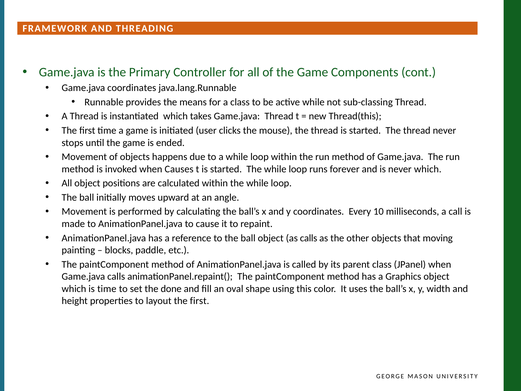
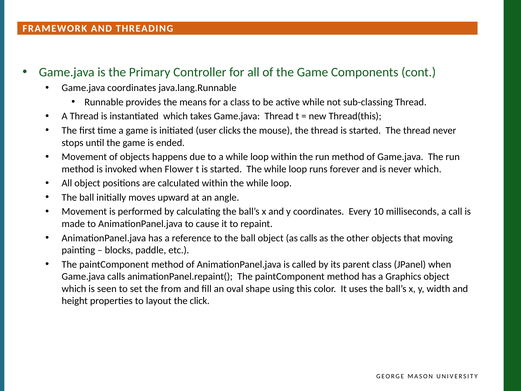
Causes: Causes -> Flower
is time: time -> seen
done: done -> from
layout the first: first -> click
